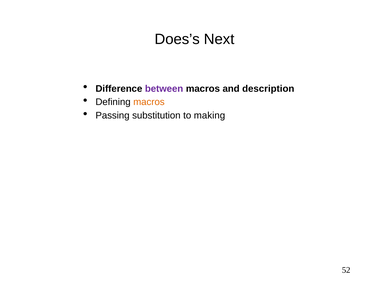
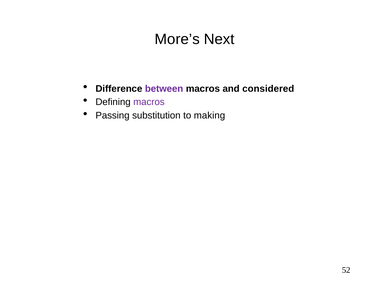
Does’s: Does’s -> More’s
description: description -> considered
macros at (149, 102) colour: orange -> purple
